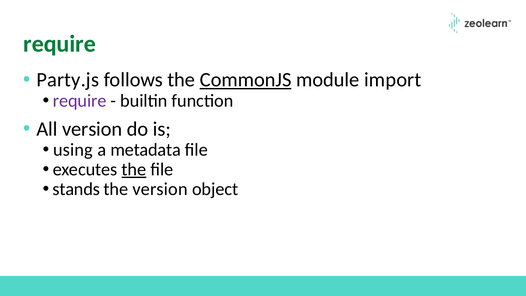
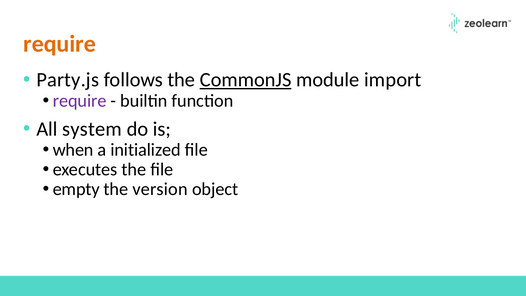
require at (60, 44) colour: green -> orange
All version: version -> system
using: using -> when
metadata: metadata -> initialized
the at (134, 169) underline: present -> none
stands: stands -> empty
